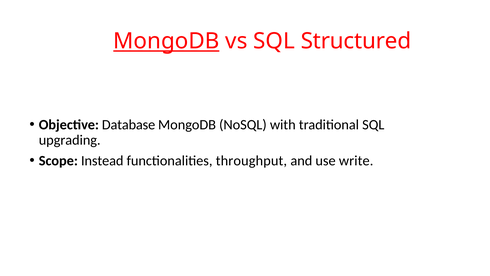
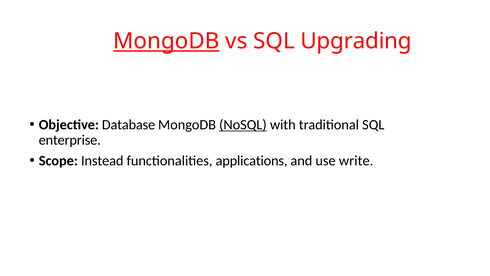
Structured: Structured -> Upgrading
NoSQL underline: none -> present
upgrading: upgrading -> enterprise
throughput: throughput -> applications
